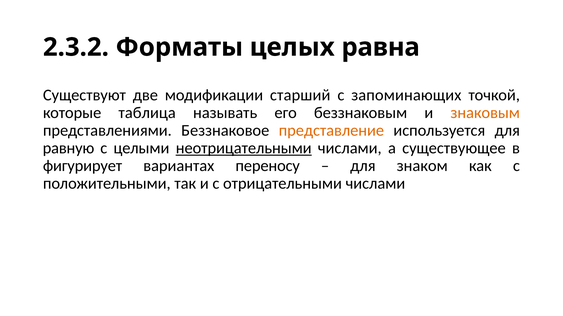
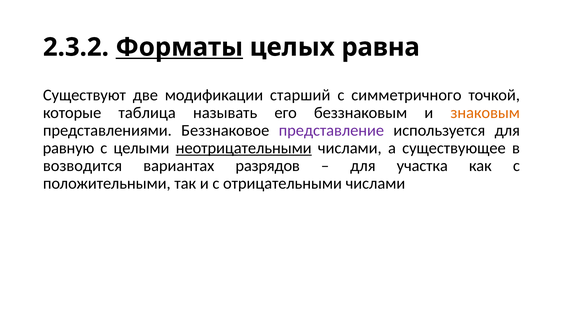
Форматы underline: none -> present
запоминающих: запоминающих -> симметричного
представление colour: orange -> purple
фигурирует: фигурирует -> возводится
переносу: переносу -> разрядов
знаком: знаком -> участка
